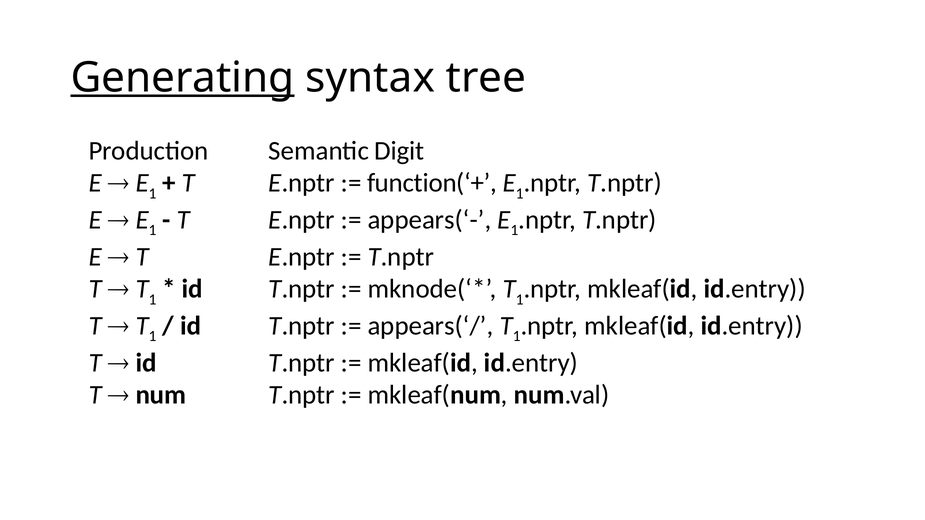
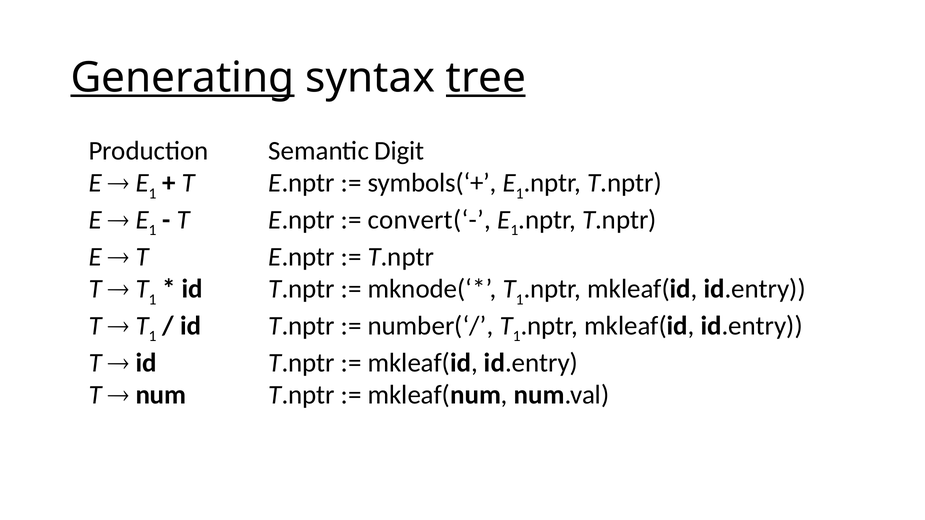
tree underline: none -> present
function(‘+: function(‘+ -> symbols(‘+
appears(‘-: appears(‘- -> convert(‘-
appears(‘/: appears(‘/ -> number(‘/
